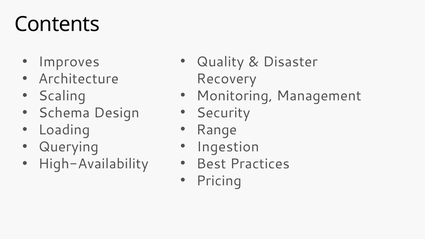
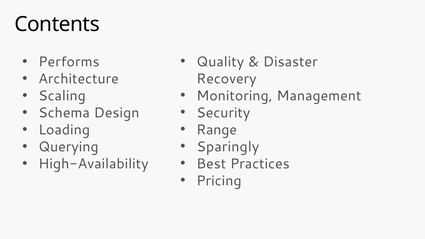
Improves: Improves -> Performs
Ingestion: Ingestion -> Sparingly
